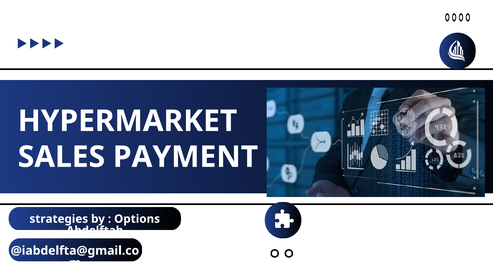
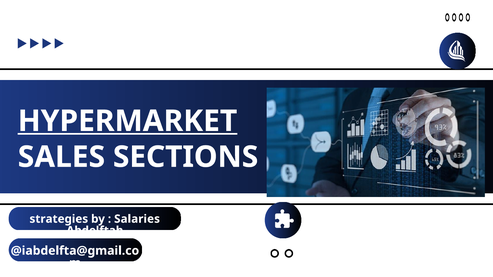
HYPERMARKET underline: none -> present
PAYMENT: PAYMENT -> SECTIONS
Options: Options -> Salaries
